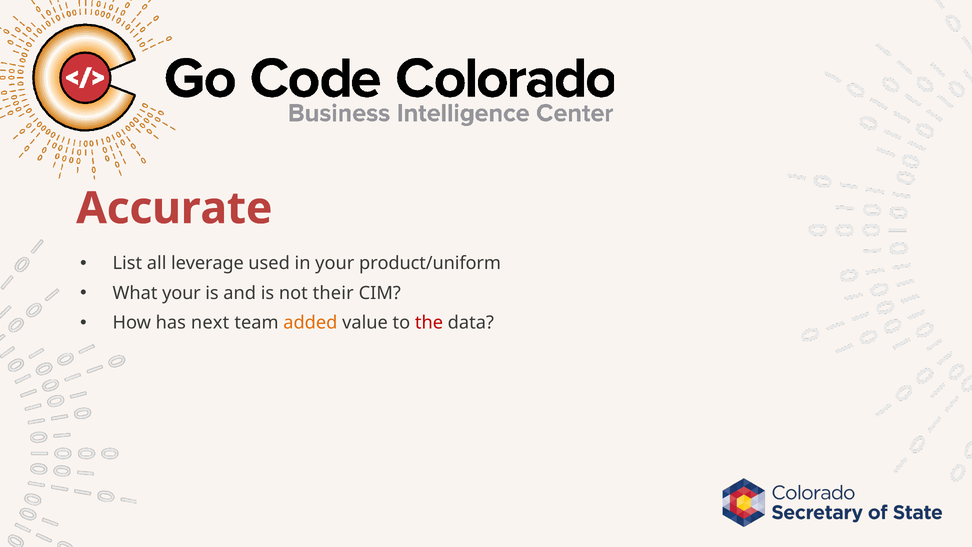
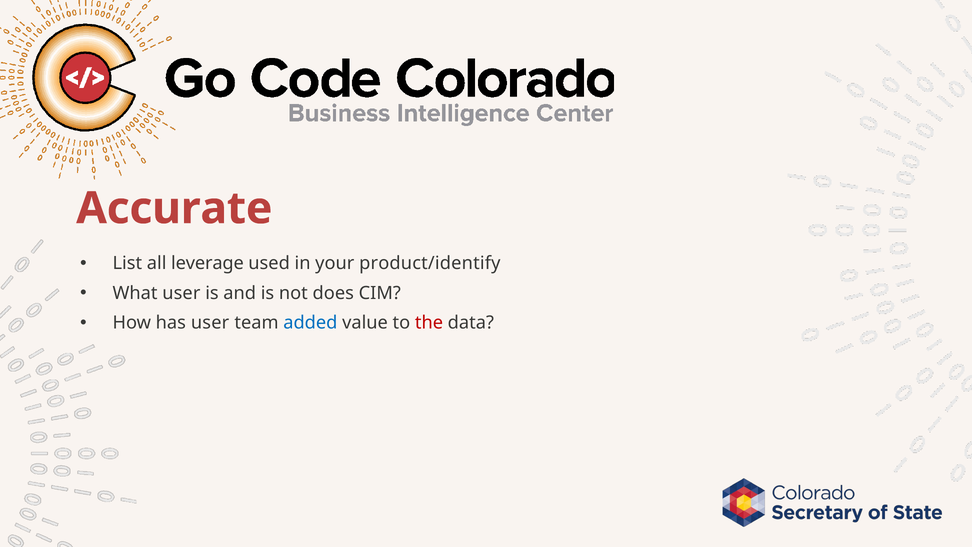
product/uniform: product/uniform -> product/identify
What your: your -> user
their: their -> does
has next: next -> user
added colour: orange -> blue
